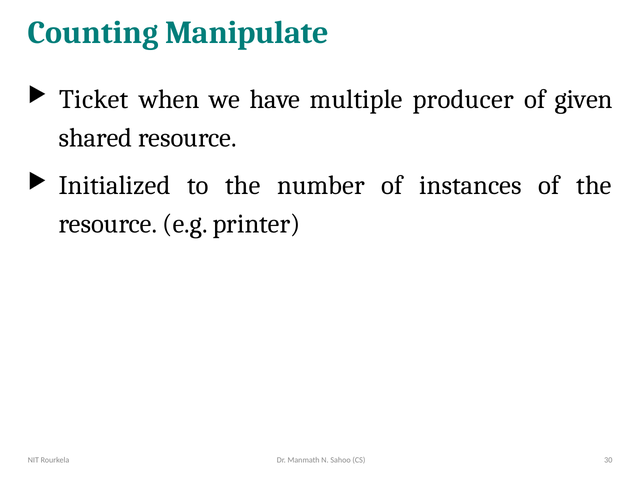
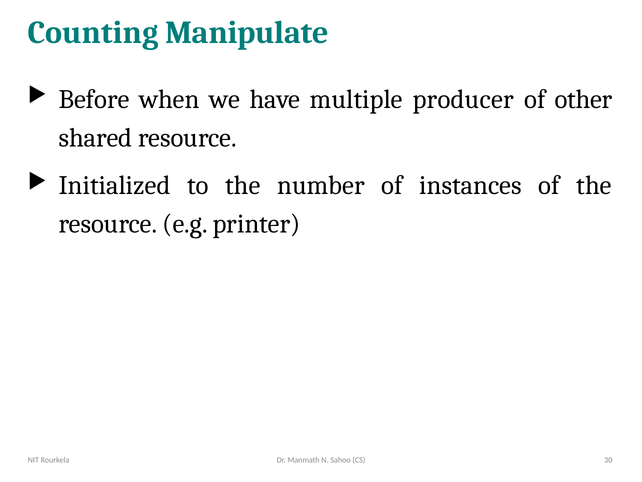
Ticket: Ticket -> Before
given: given -> other
